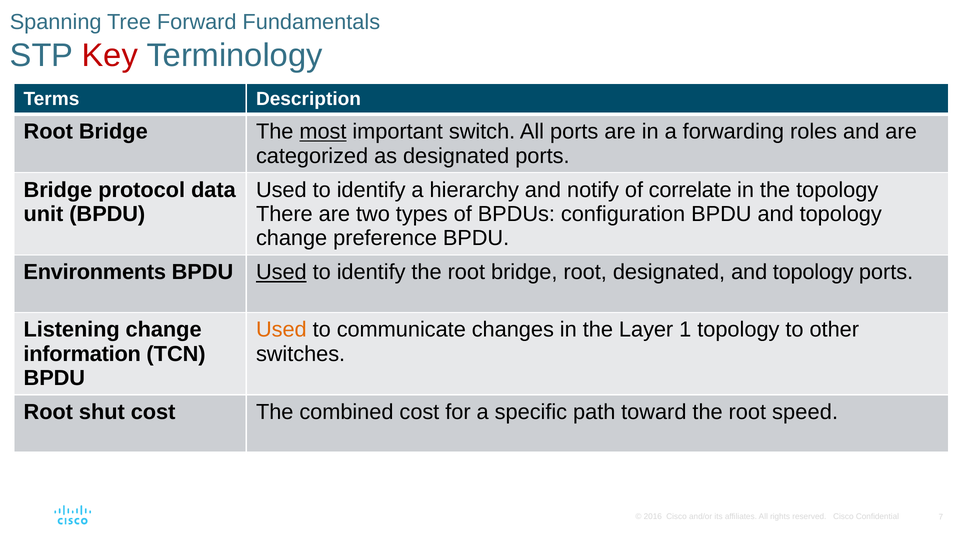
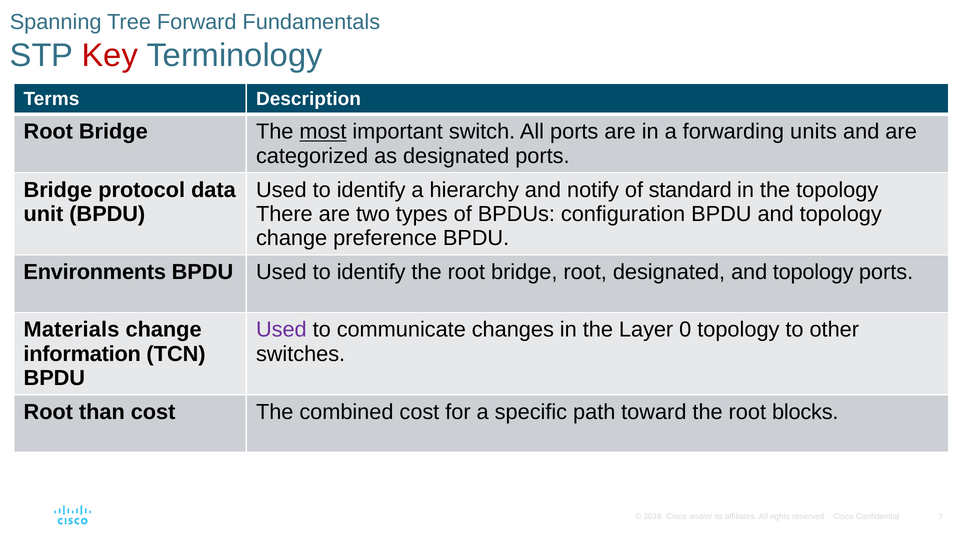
roles: roles -> units
correlate: correlate -> standard
Used at (281, 272) underline: present -> none
Listening: Listening -> Materials
Used at (281, 330) colour: orange -> purple
1: 1 -> 0
shut: shut -> than
speed: speed -> blocks
